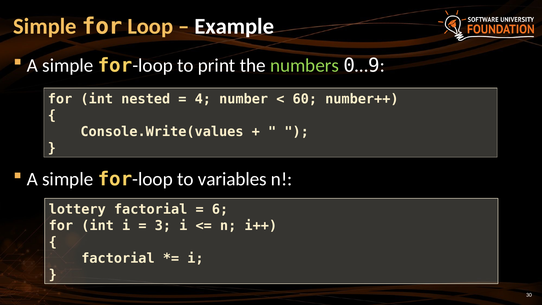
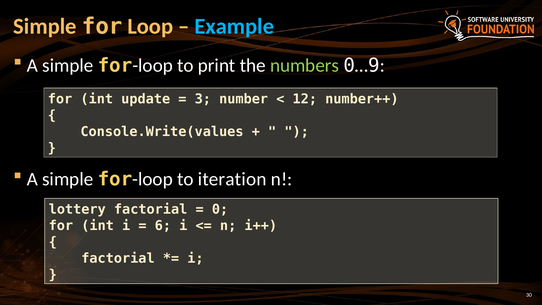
Example colour: white -> light blue
nested: nested -> update
4: 4 -> 3
60: 60 -> 12
variables: variables -> iteration
6: 6 -> 0
3: 3 -> 6
